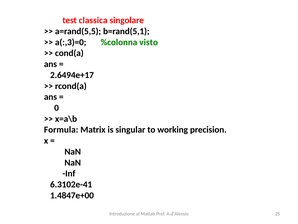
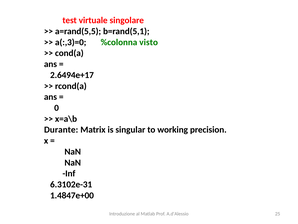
classica: classica -> virtuale
Formula: Formula -> Durante
6.3102e-41: 6.3102e-41 -> 6.3102e-31
